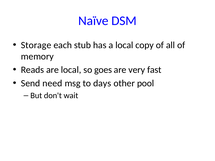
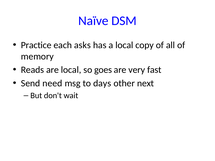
Storage: Storage -> Practice
stub: stub -> asks
pool: pool -> next
